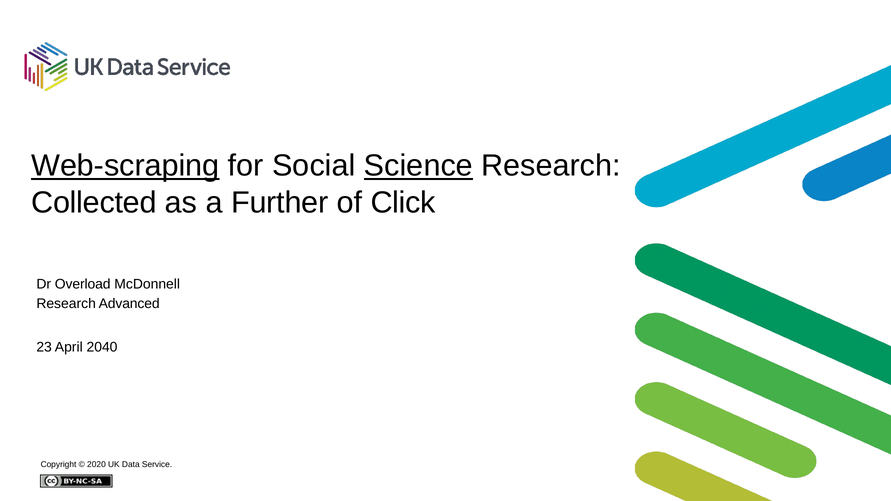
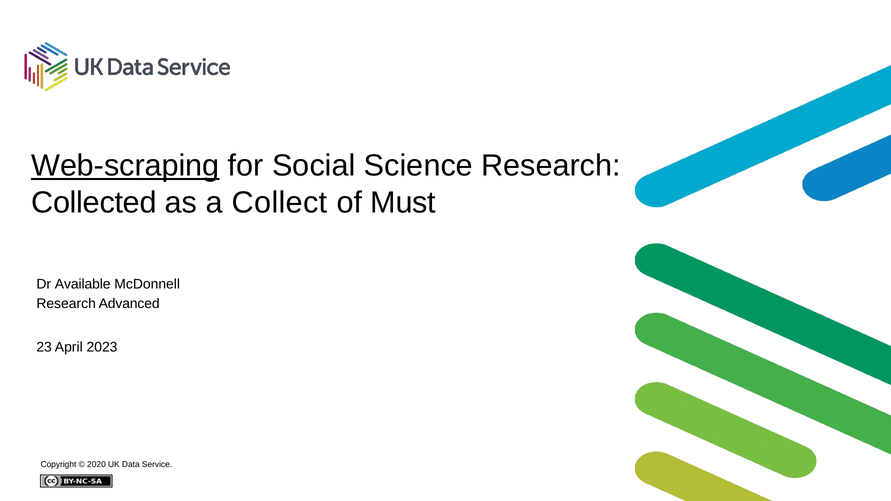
Science underline: present -> none
Further: Further -> Collect
Click: Click -> Must
Overload: Overload -> Available
2040: 2040 -> 2023
